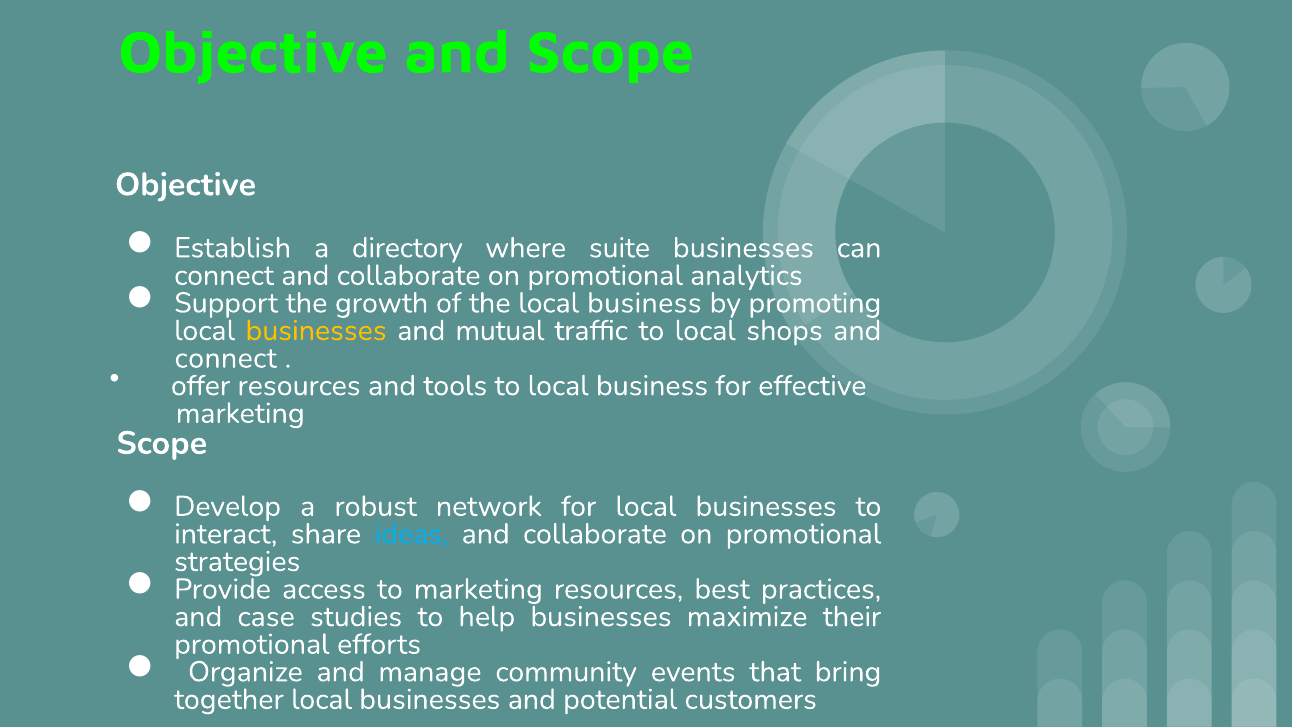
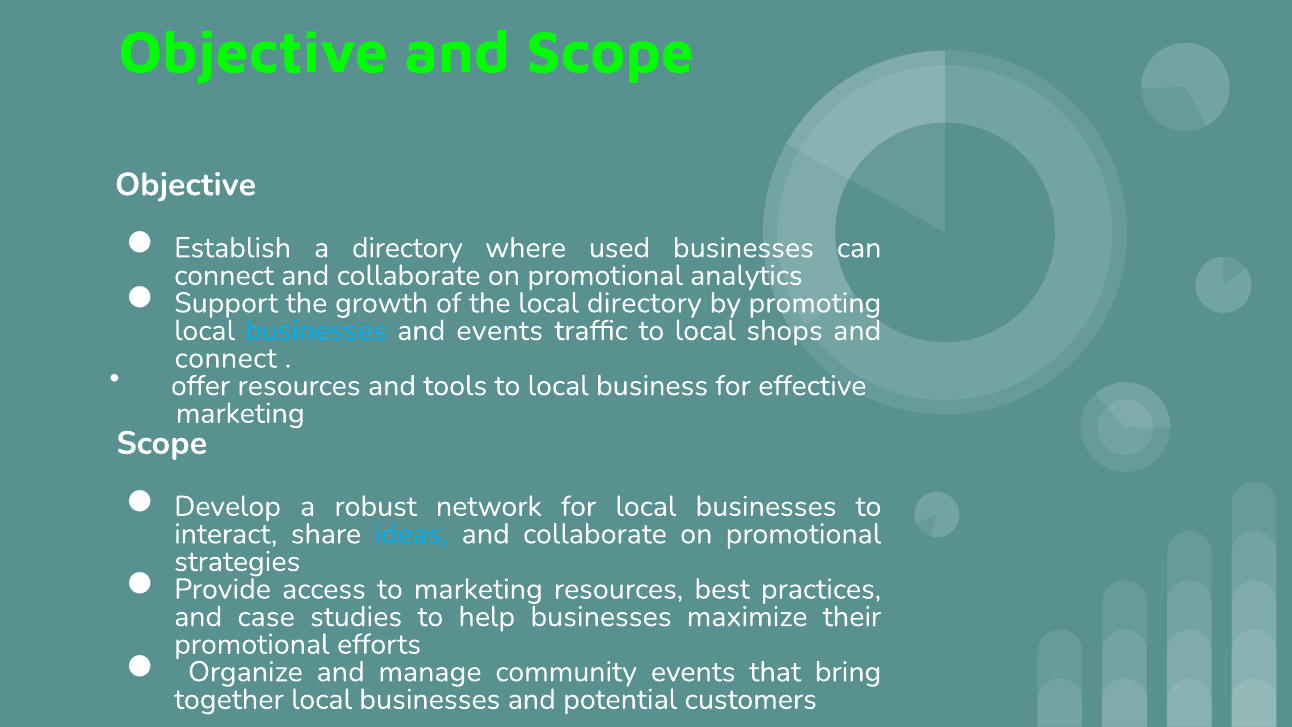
suite: suite -> used
the local business: business -> directory
businesses at (316, 330) colour: yellow -> light blue
and mutual: mutual -> events
